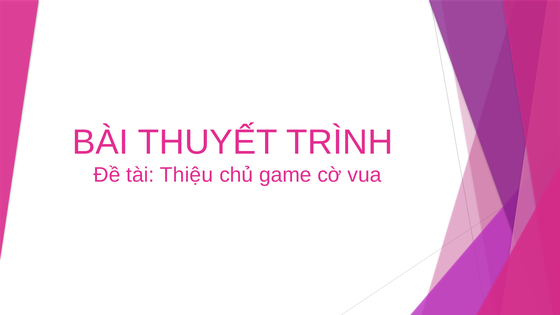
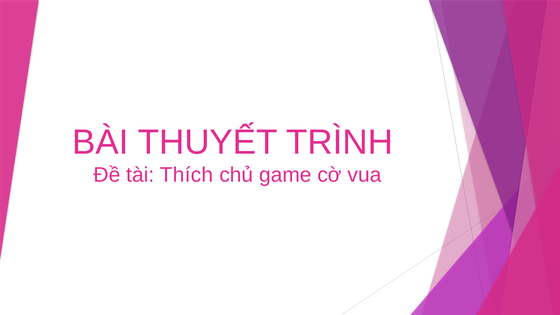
Thiệu: Thiệu -> Thích
